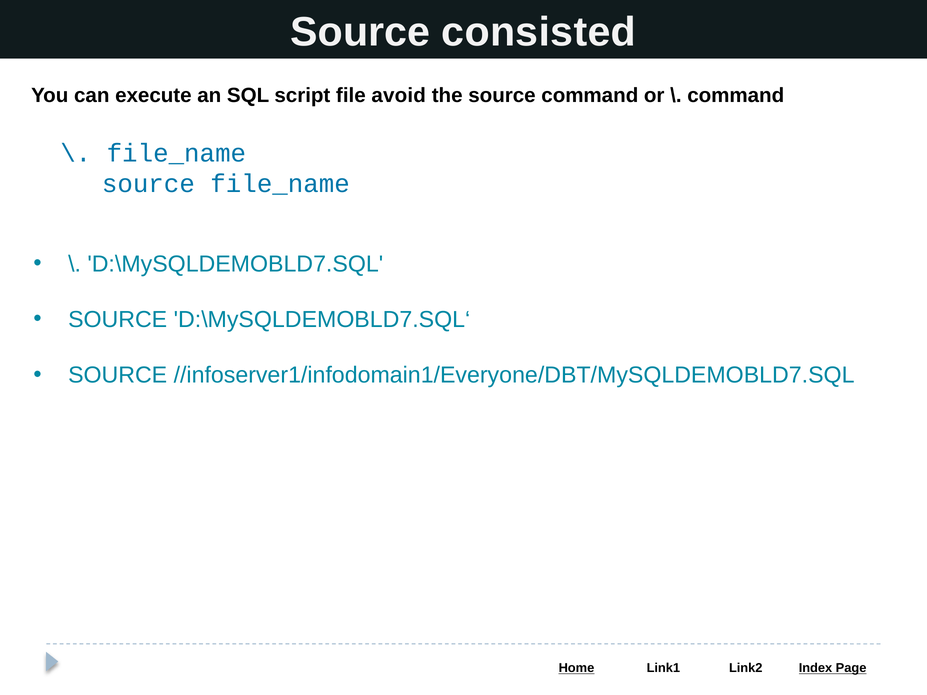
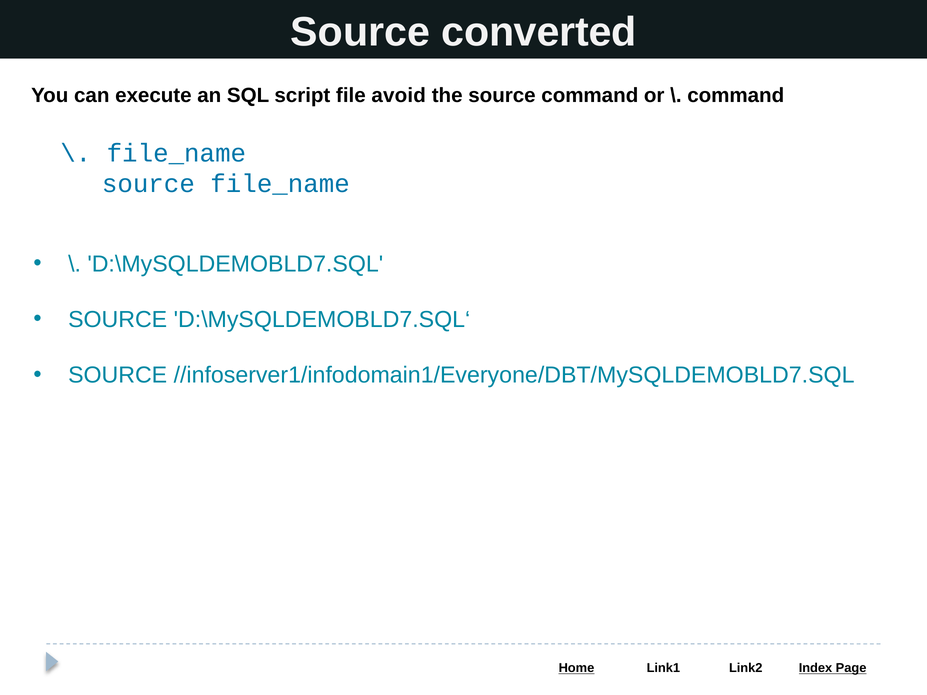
consisted: consisted -> converted
